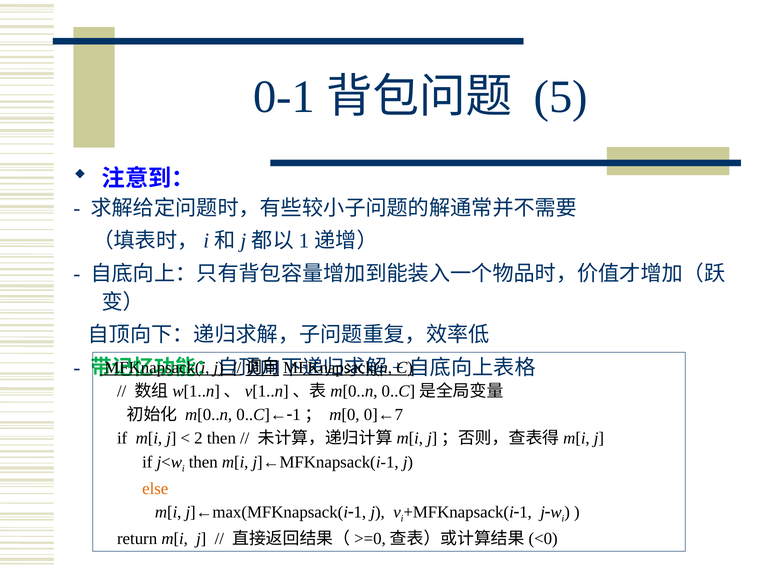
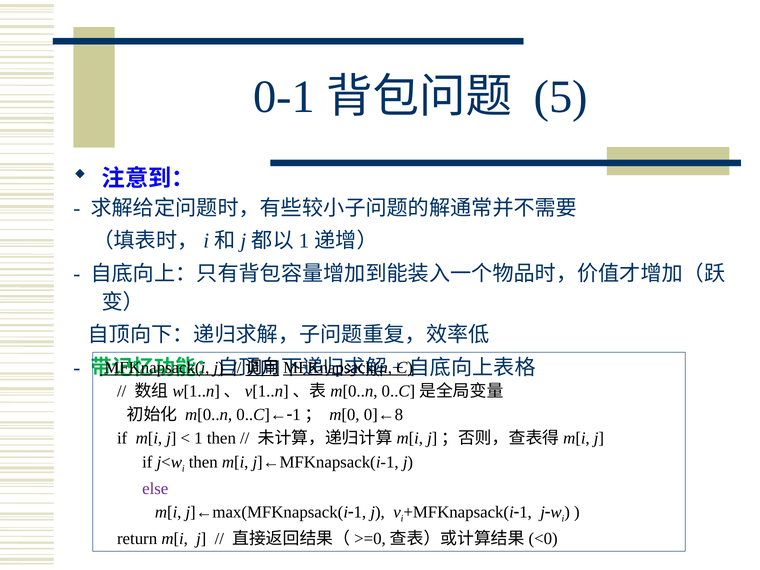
0]←7: 0]←7 -> 0]←8
2: 2 -> 1
else colour: orange -> purple
